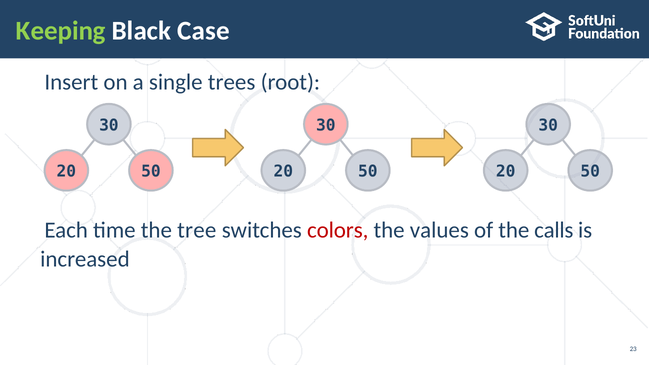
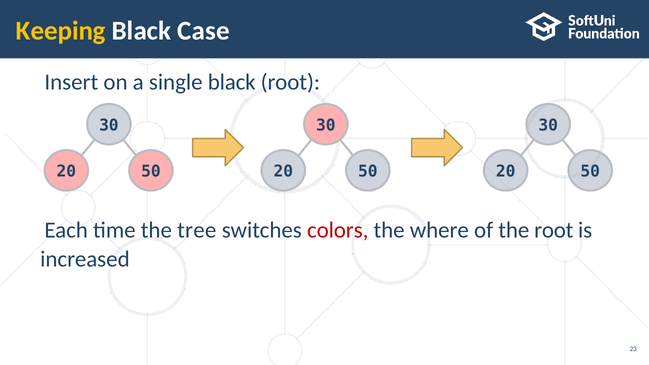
Keeping colour: light green -> yellow
single trees: trees -> black
values: values -> where
the calls: calls -> root
